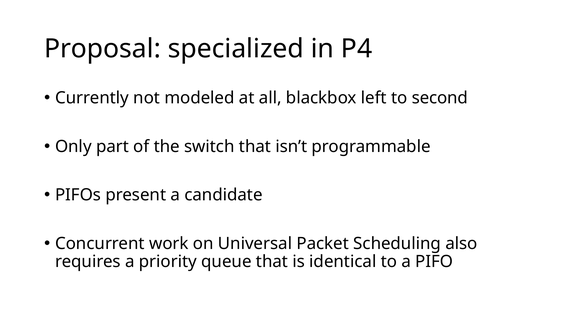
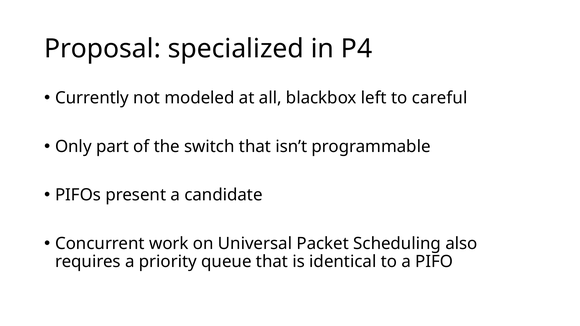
second: second -> careful
